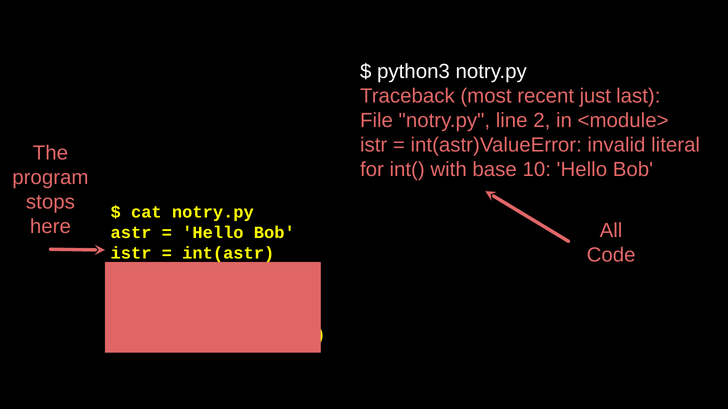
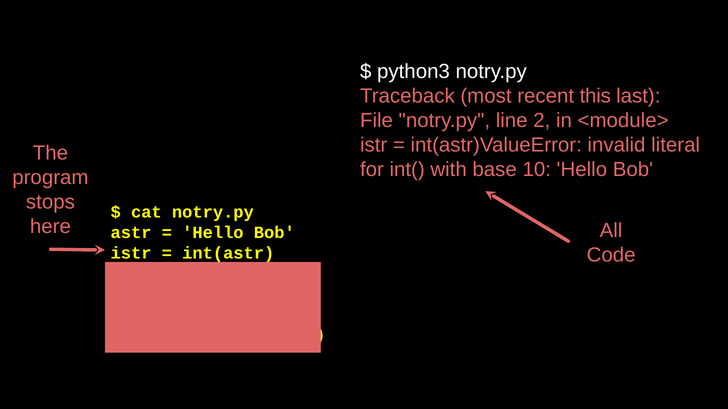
just: just -> this
